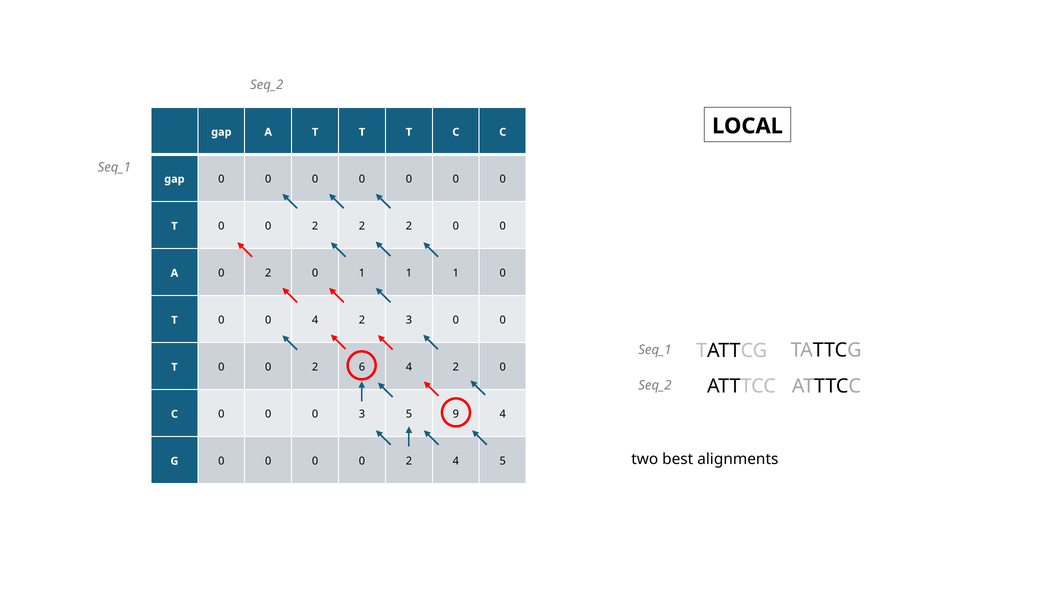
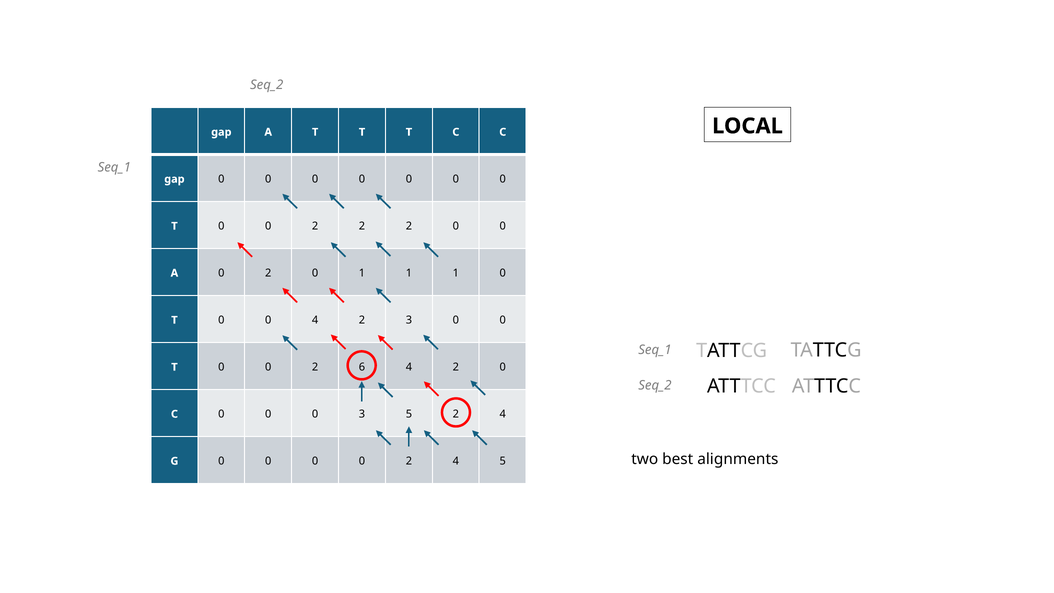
5 9: 9 -> 2
